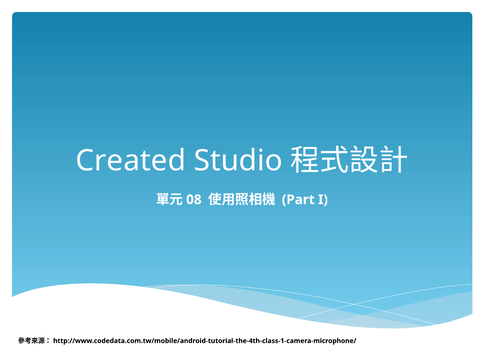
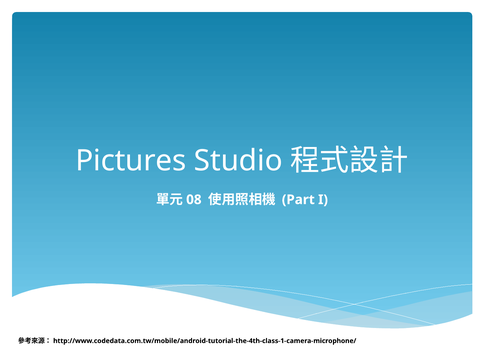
Created: Created -> Pictures
